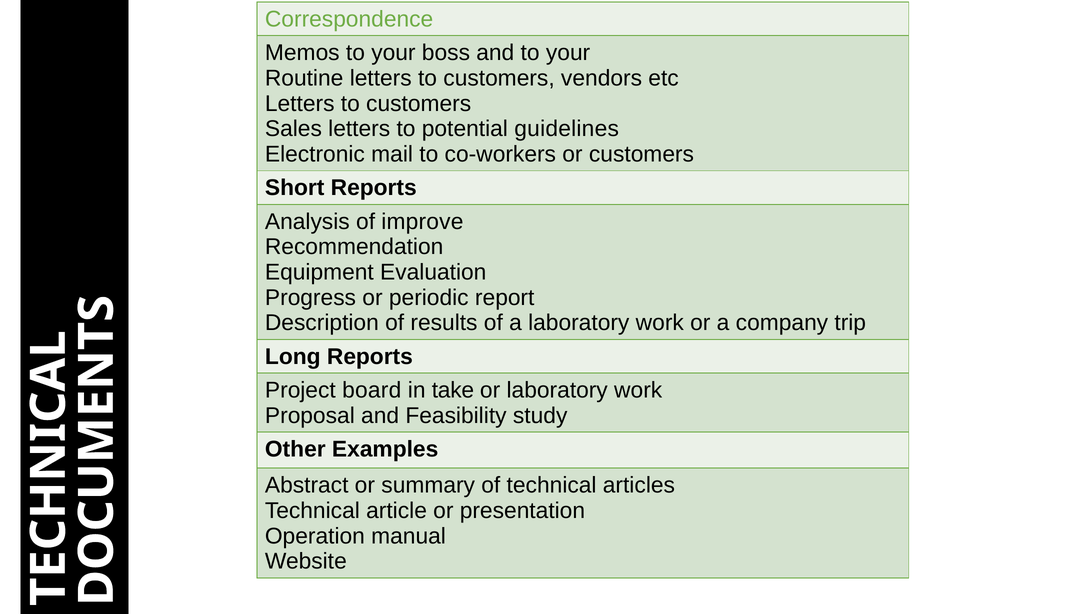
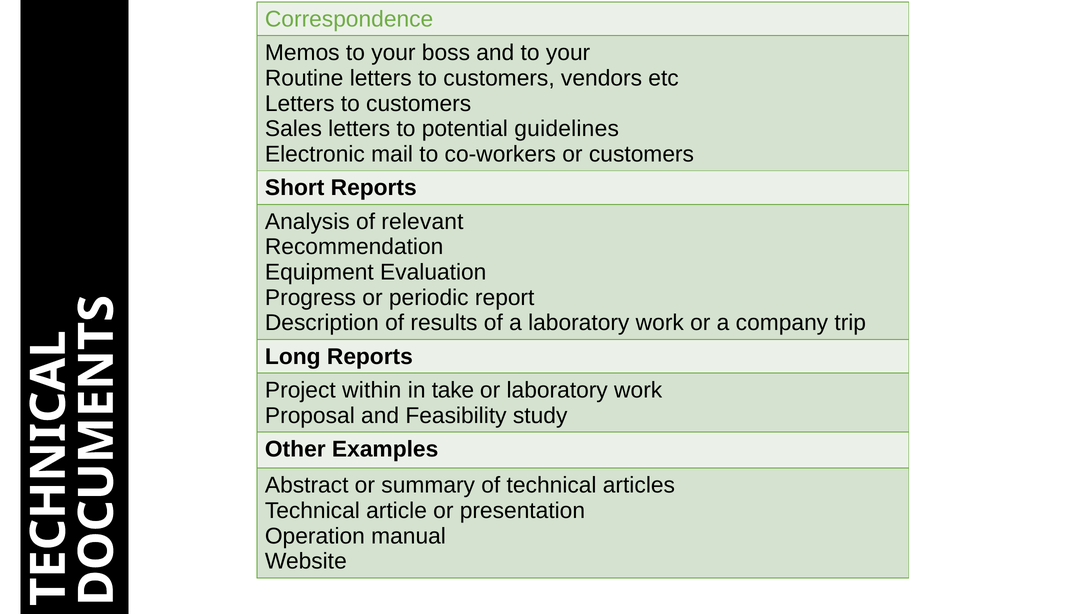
improve: improve -> relevant
board: board -> within
